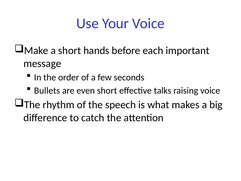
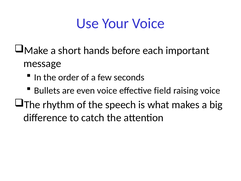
even short: short -> voice
talks: talks -> field
